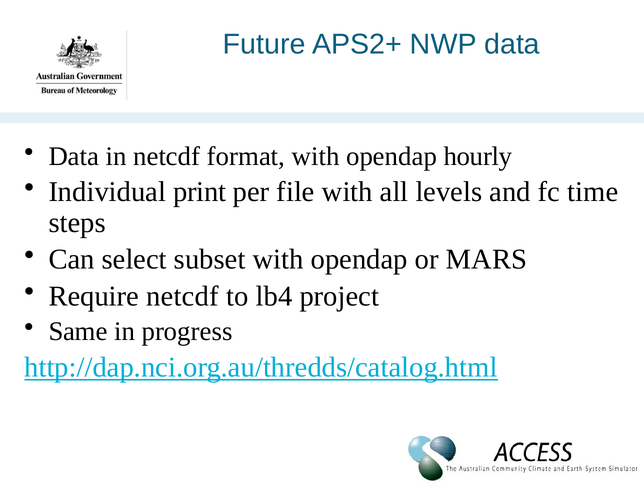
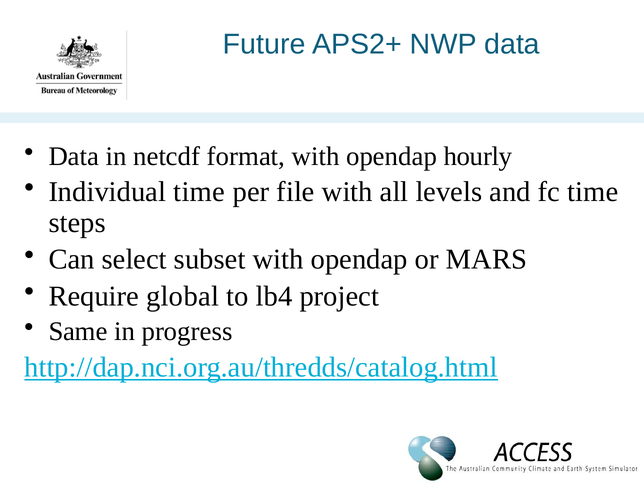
Individual print: print -> time
Require netcdf: netcdf -> global
